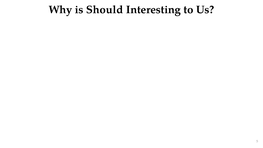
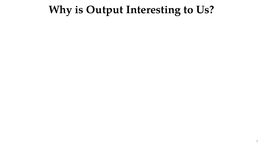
Should: Should -> Output
